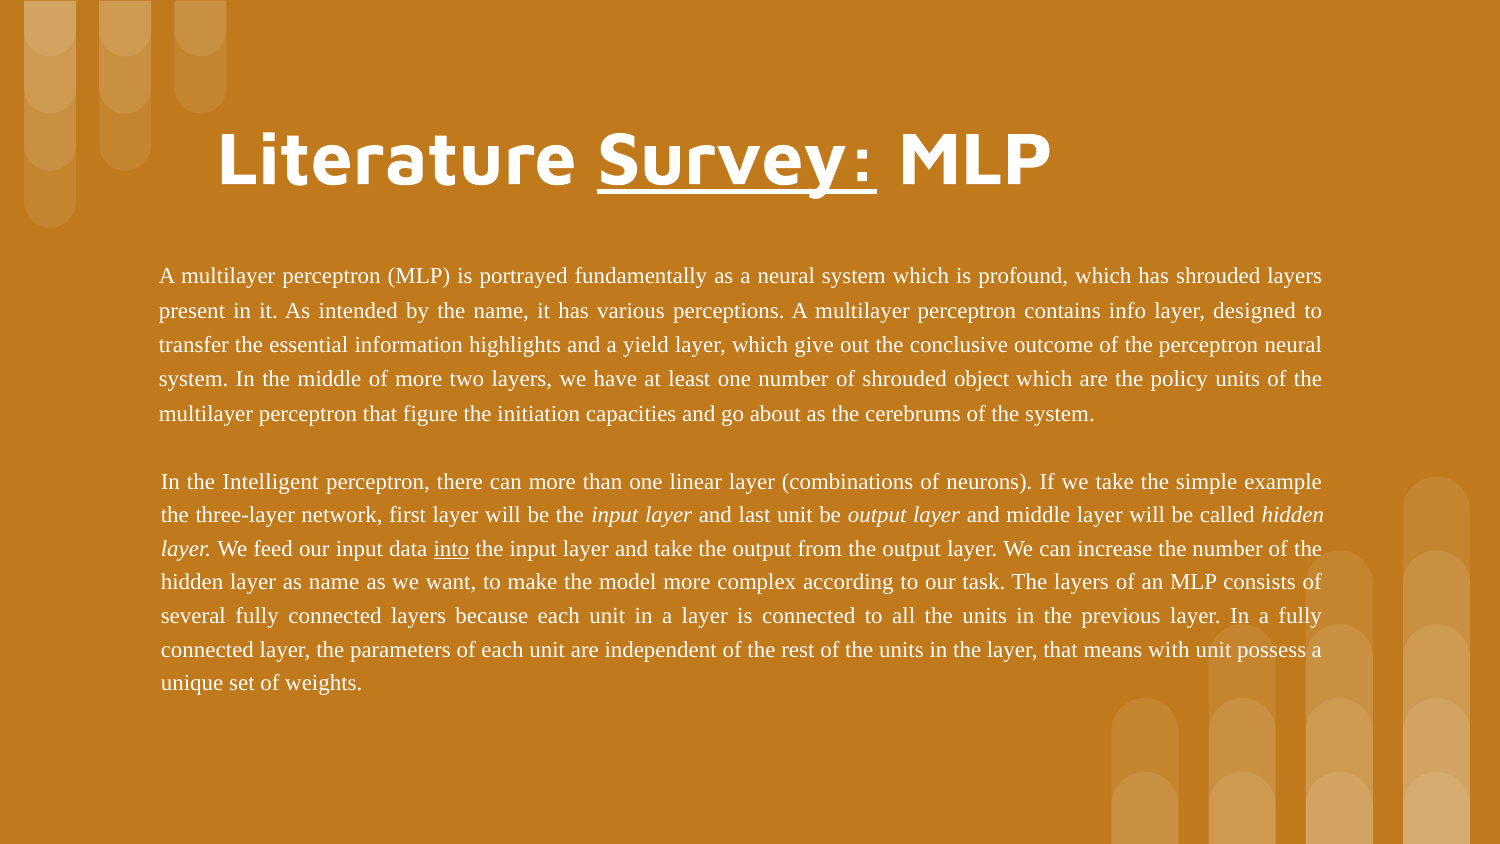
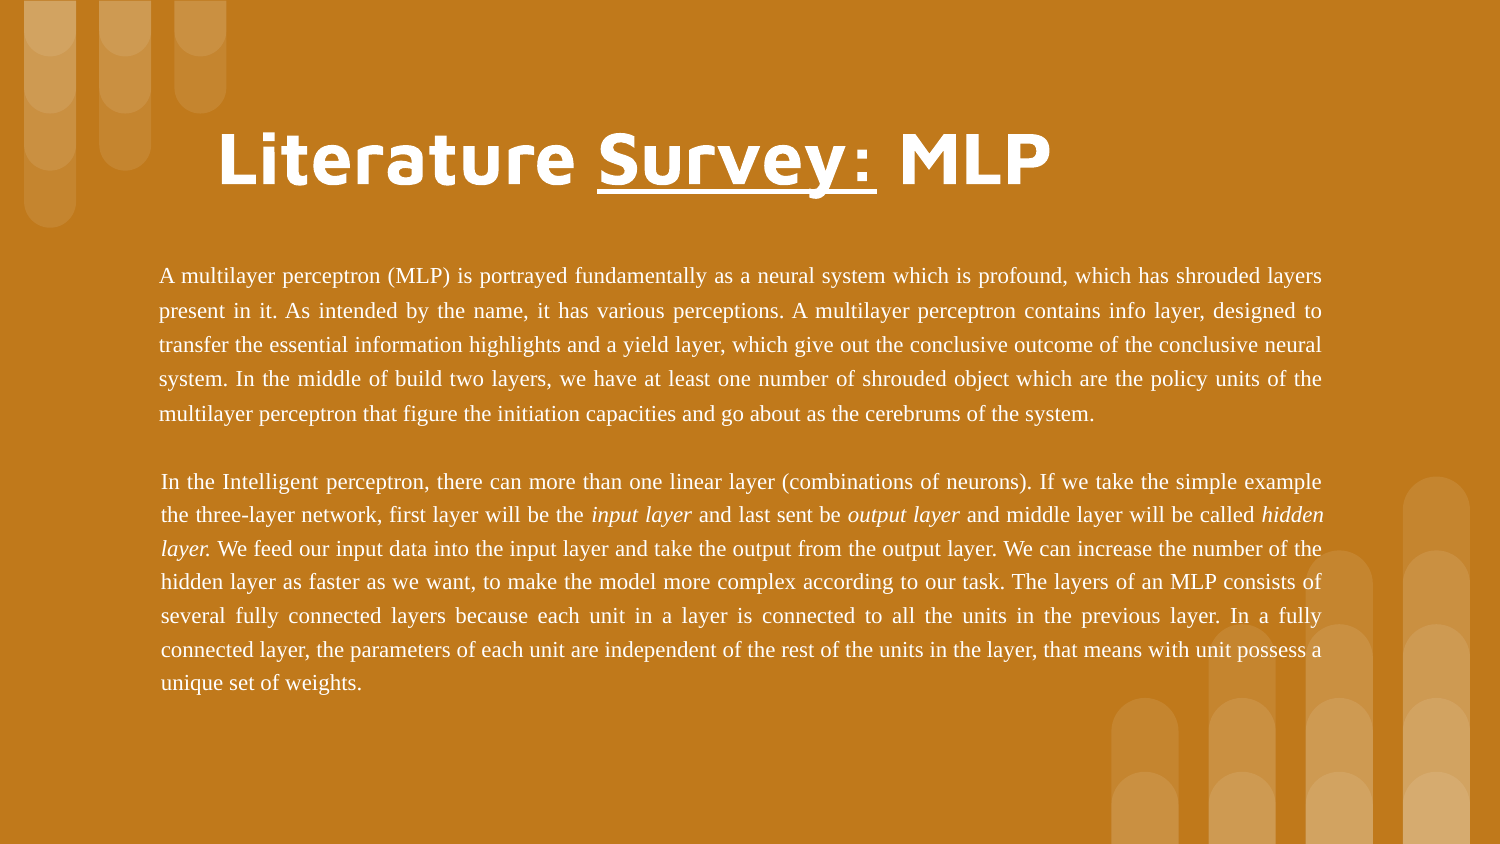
of the perceptron: perceptron -> conclusive
of more: more -> build
last unit: unit -> sent
into underline: present -> none
as name: name -> faster
